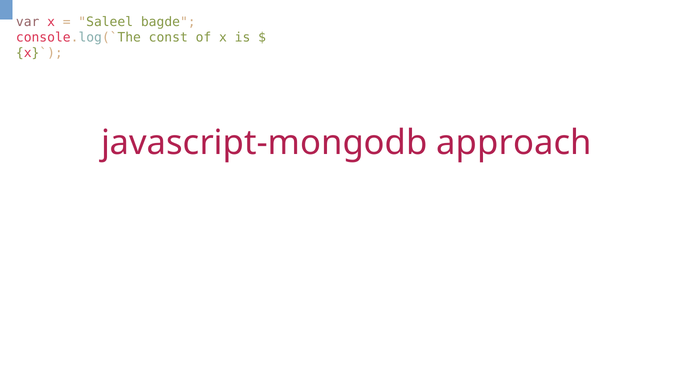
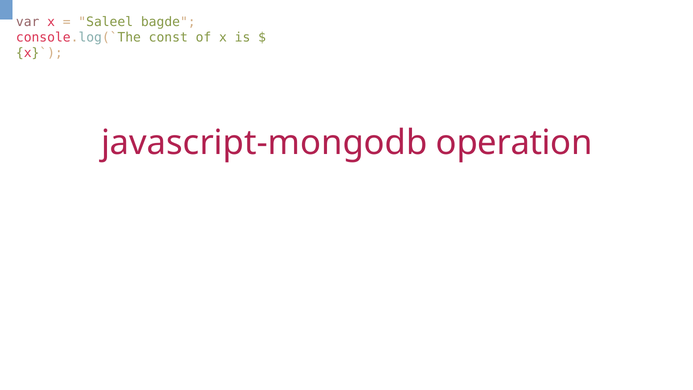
approach: approach -> operation
